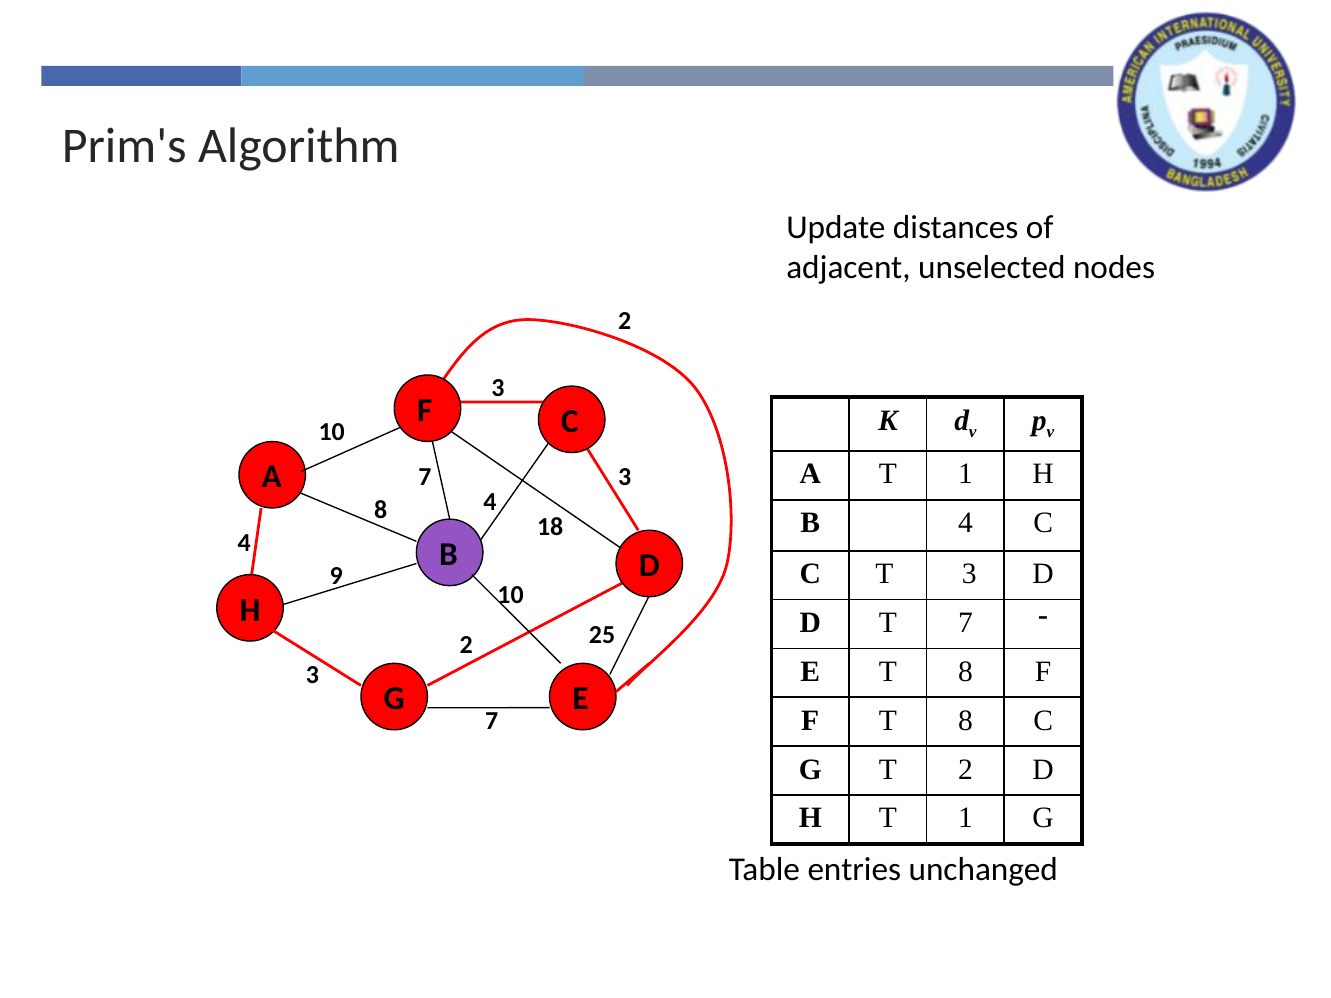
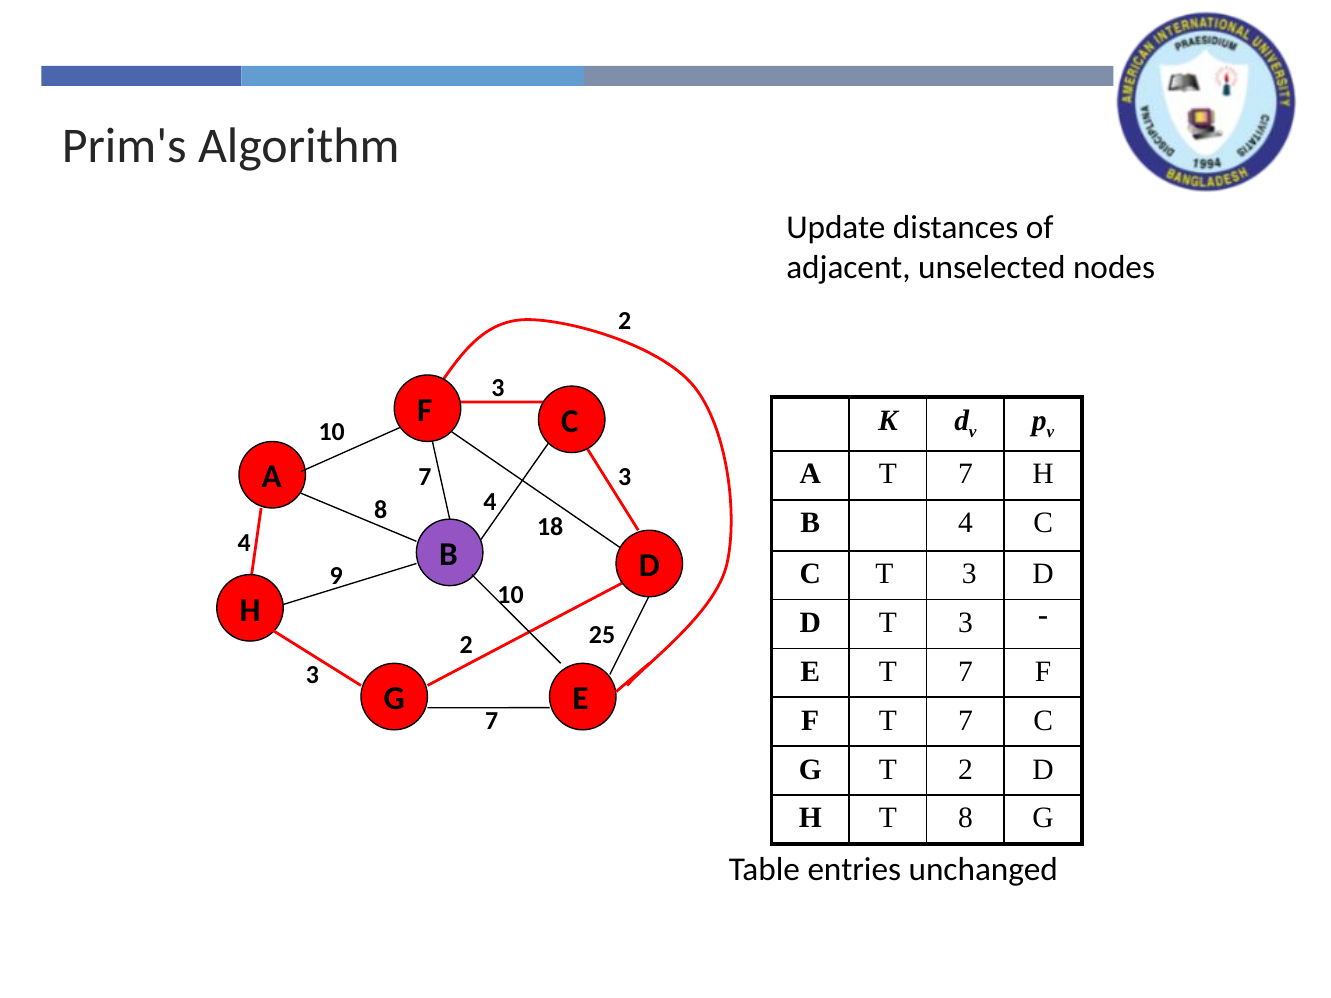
A T 1: 1 -> 7
D T 7: 7 -> 3
E T 8: 8 -> 7
F T 8: 8 -> 7
H T 1: 1 -> 8
